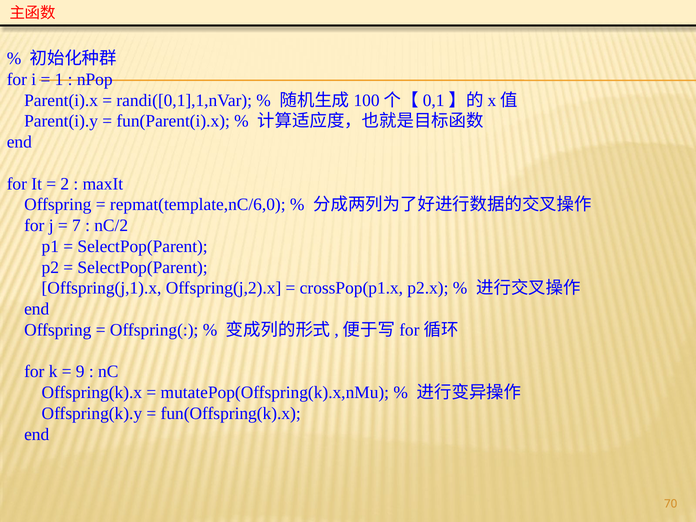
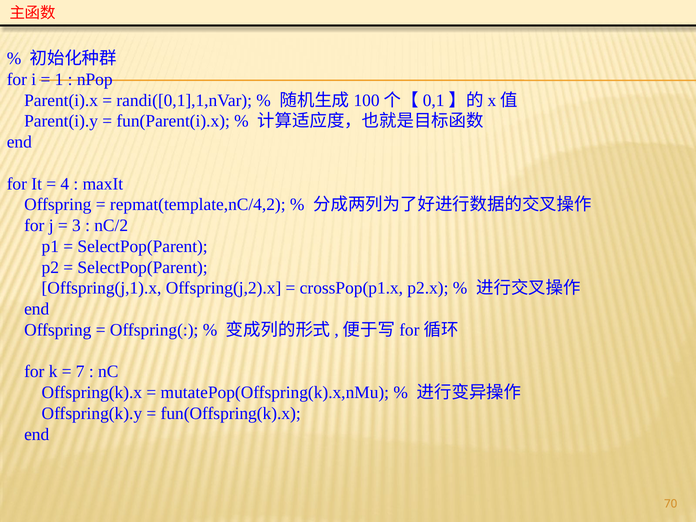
2: 2 -> 4
repmat(template,nC/6,0: repmat(template,nC/6,0 -> repmat(template,nC/4,2
7: 7 -> 3
9: 9 -> 7
